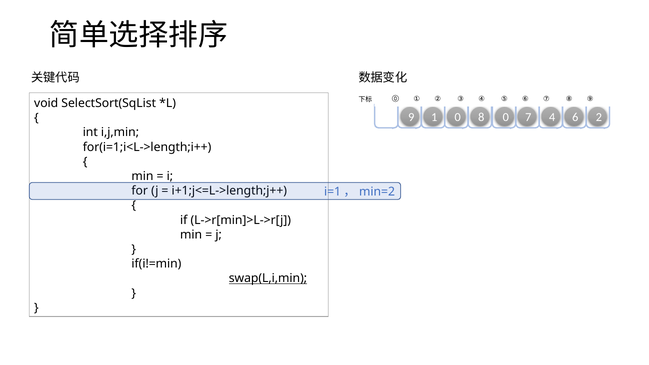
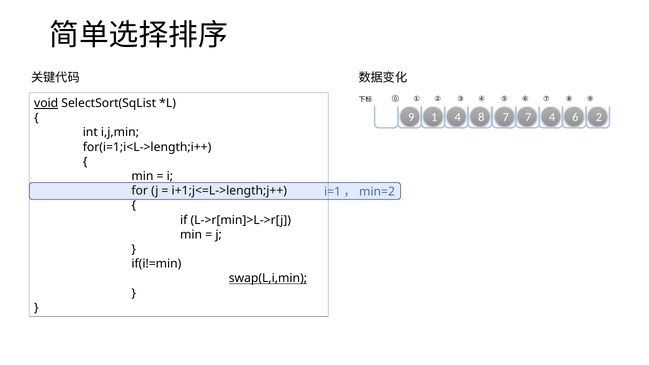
void underline: none -> present
1 0: 0 -> 4
8 0: 0 -> 7
